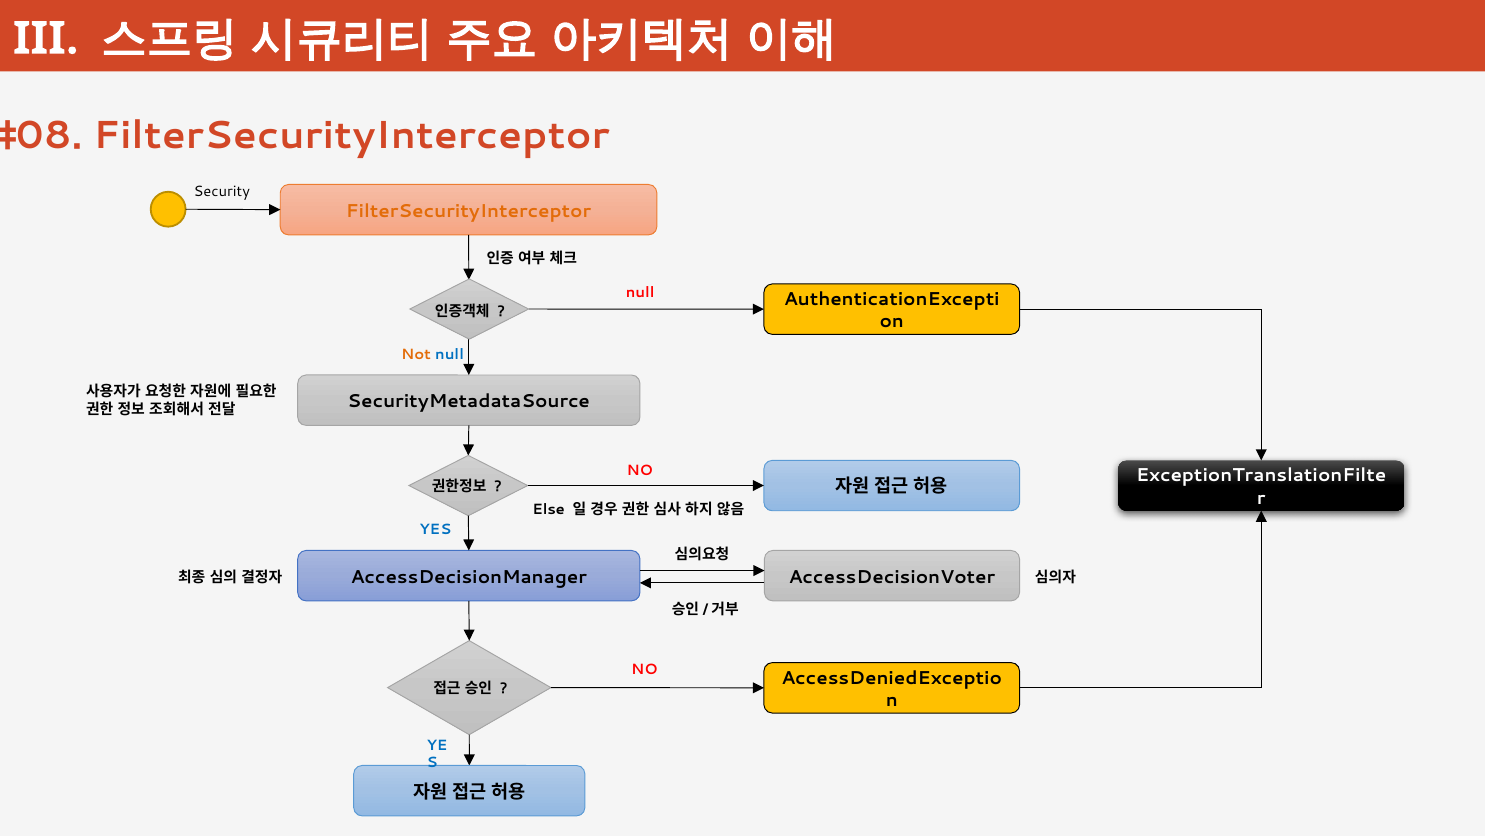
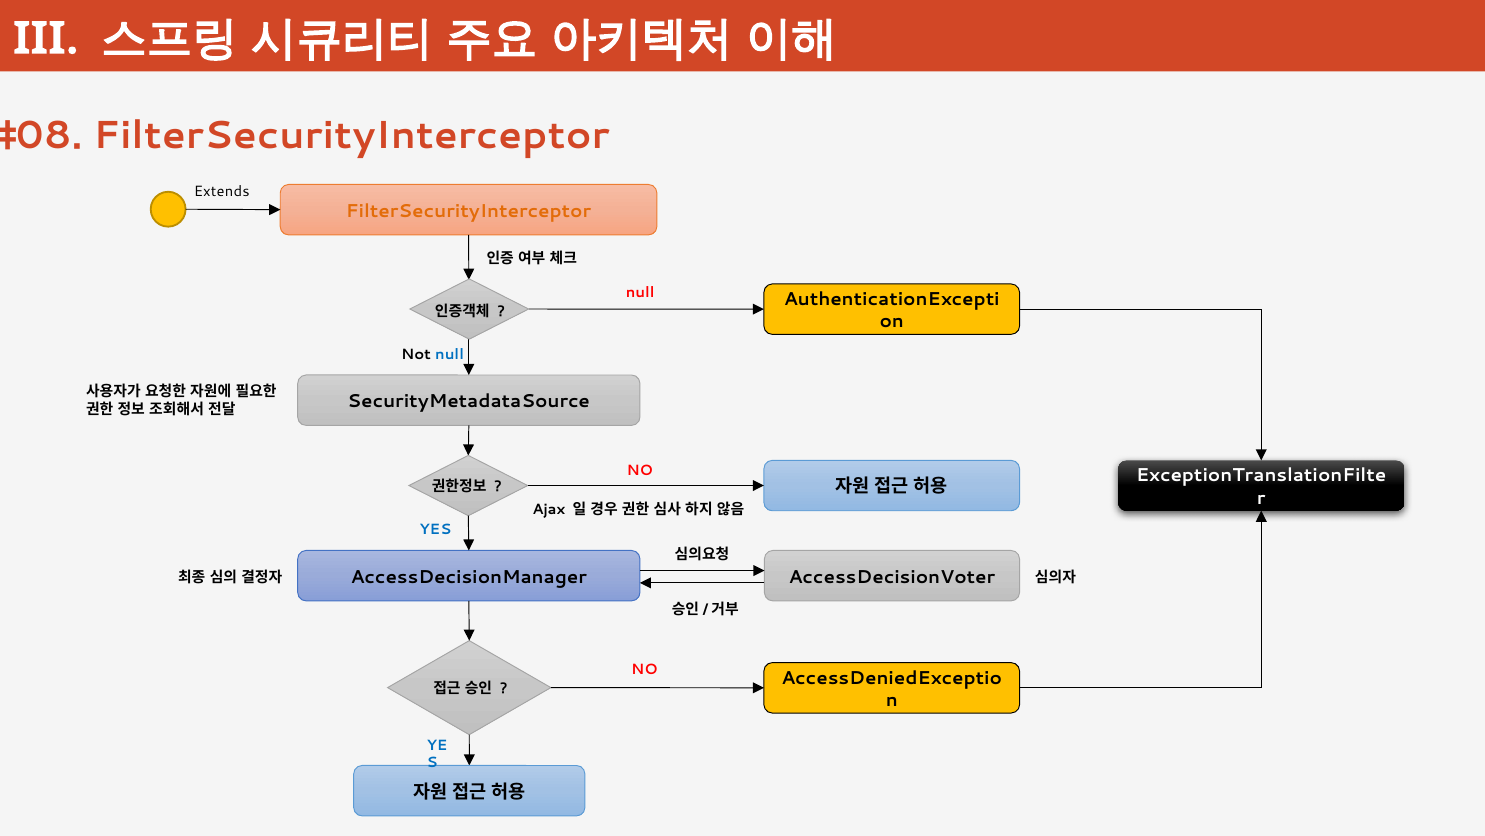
Security: Security -> Extends
Not colour: orange -> black
Else: Else -> Ajax
